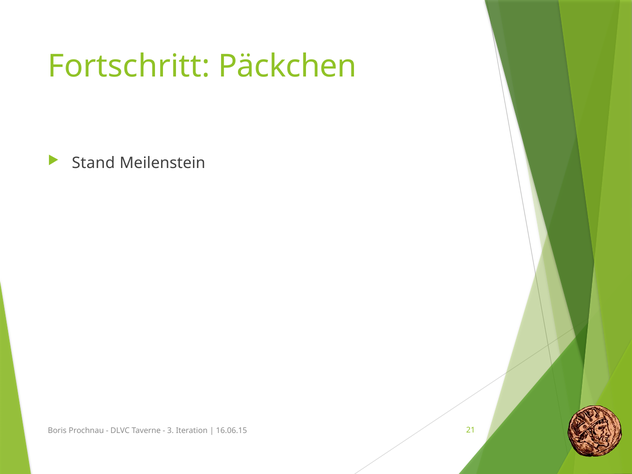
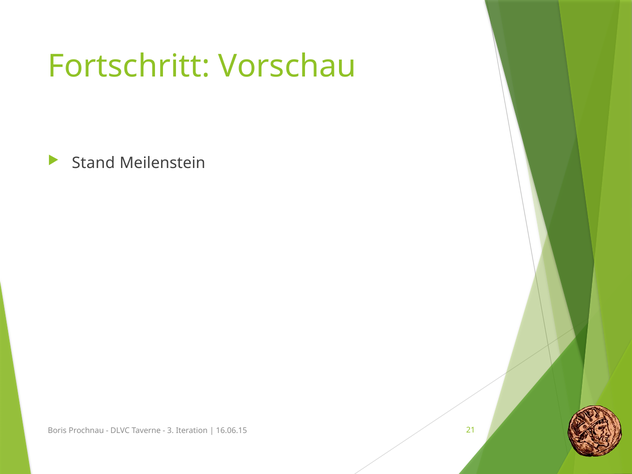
Päckchen: Päckchen -> Vorschau
